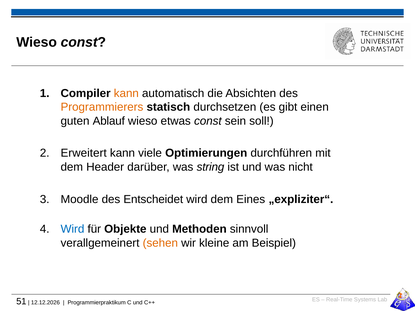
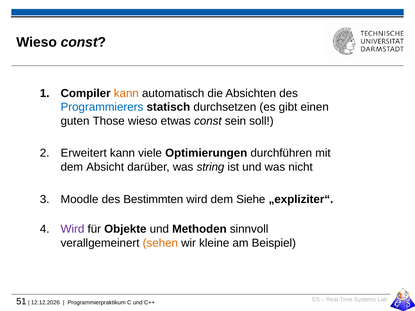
Programmierers colour: orange -> blue
Ablauf: Ablauf -> Those
Header: Header -> Absicht
Entscheidet: Entscheidet -> Bestimmten
Eines: Eines -> Siehe
Wird at (72, 229) colour: blue -> purple
